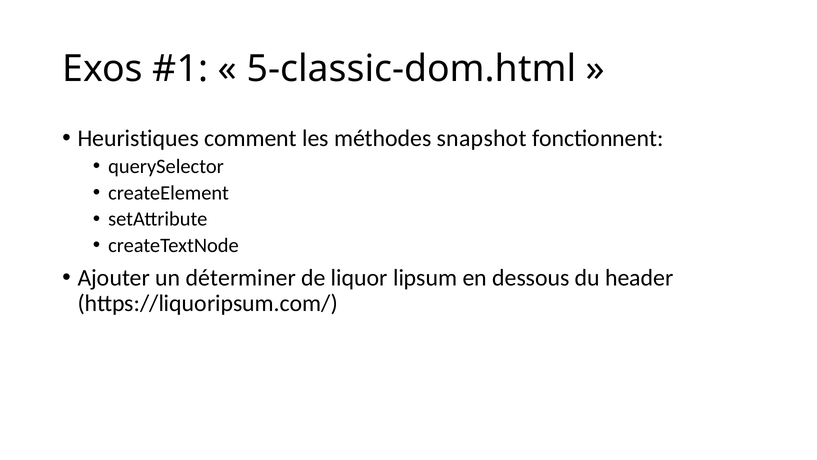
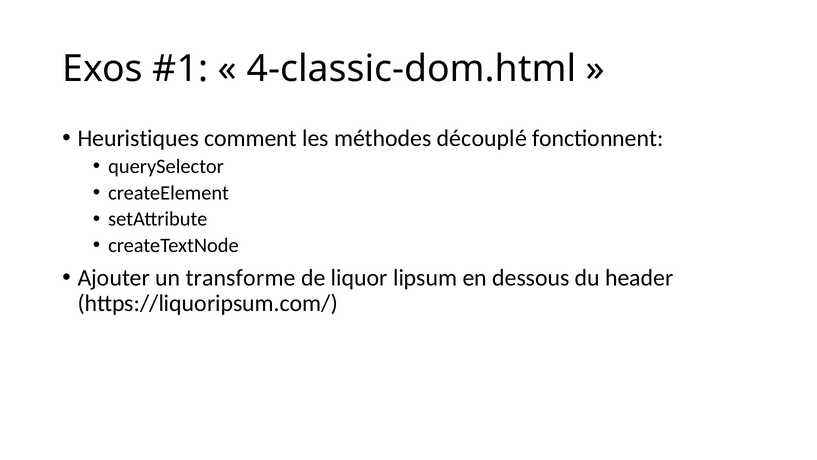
5-classic-dom.html: 5-classic-dom.html -> 4-classic-dom.html
snapshot: snapshot -> découplé
déterminer: déterminer -> transforme
